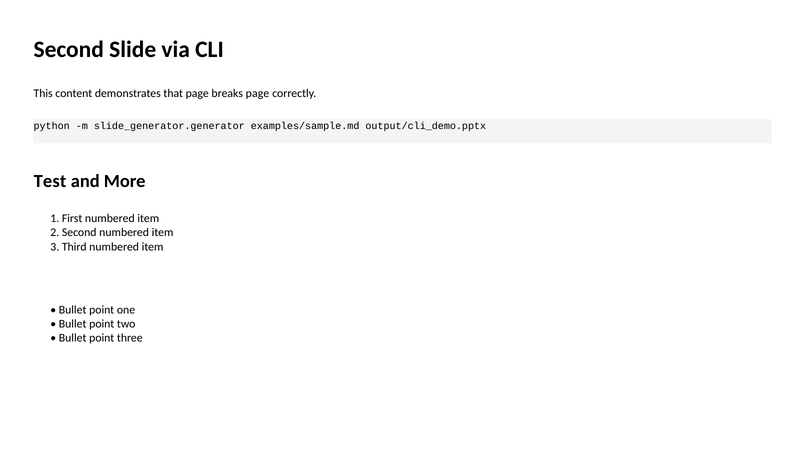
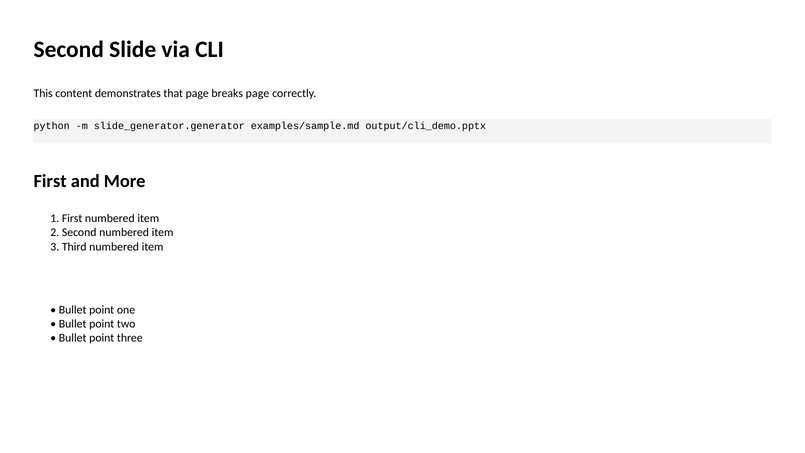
Test at (50, 181): Test -> First
